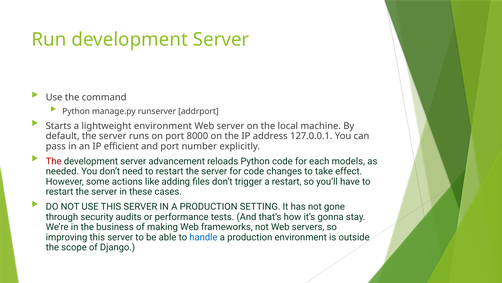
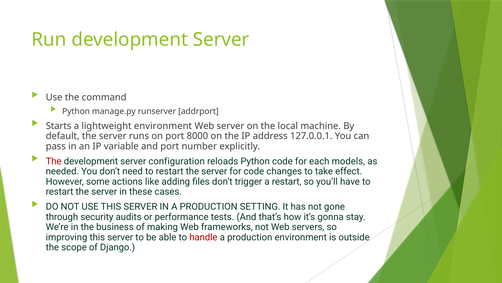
efficient: efficient -> variable
advancement: advancement -> configuration
handle colour: blue -> red
